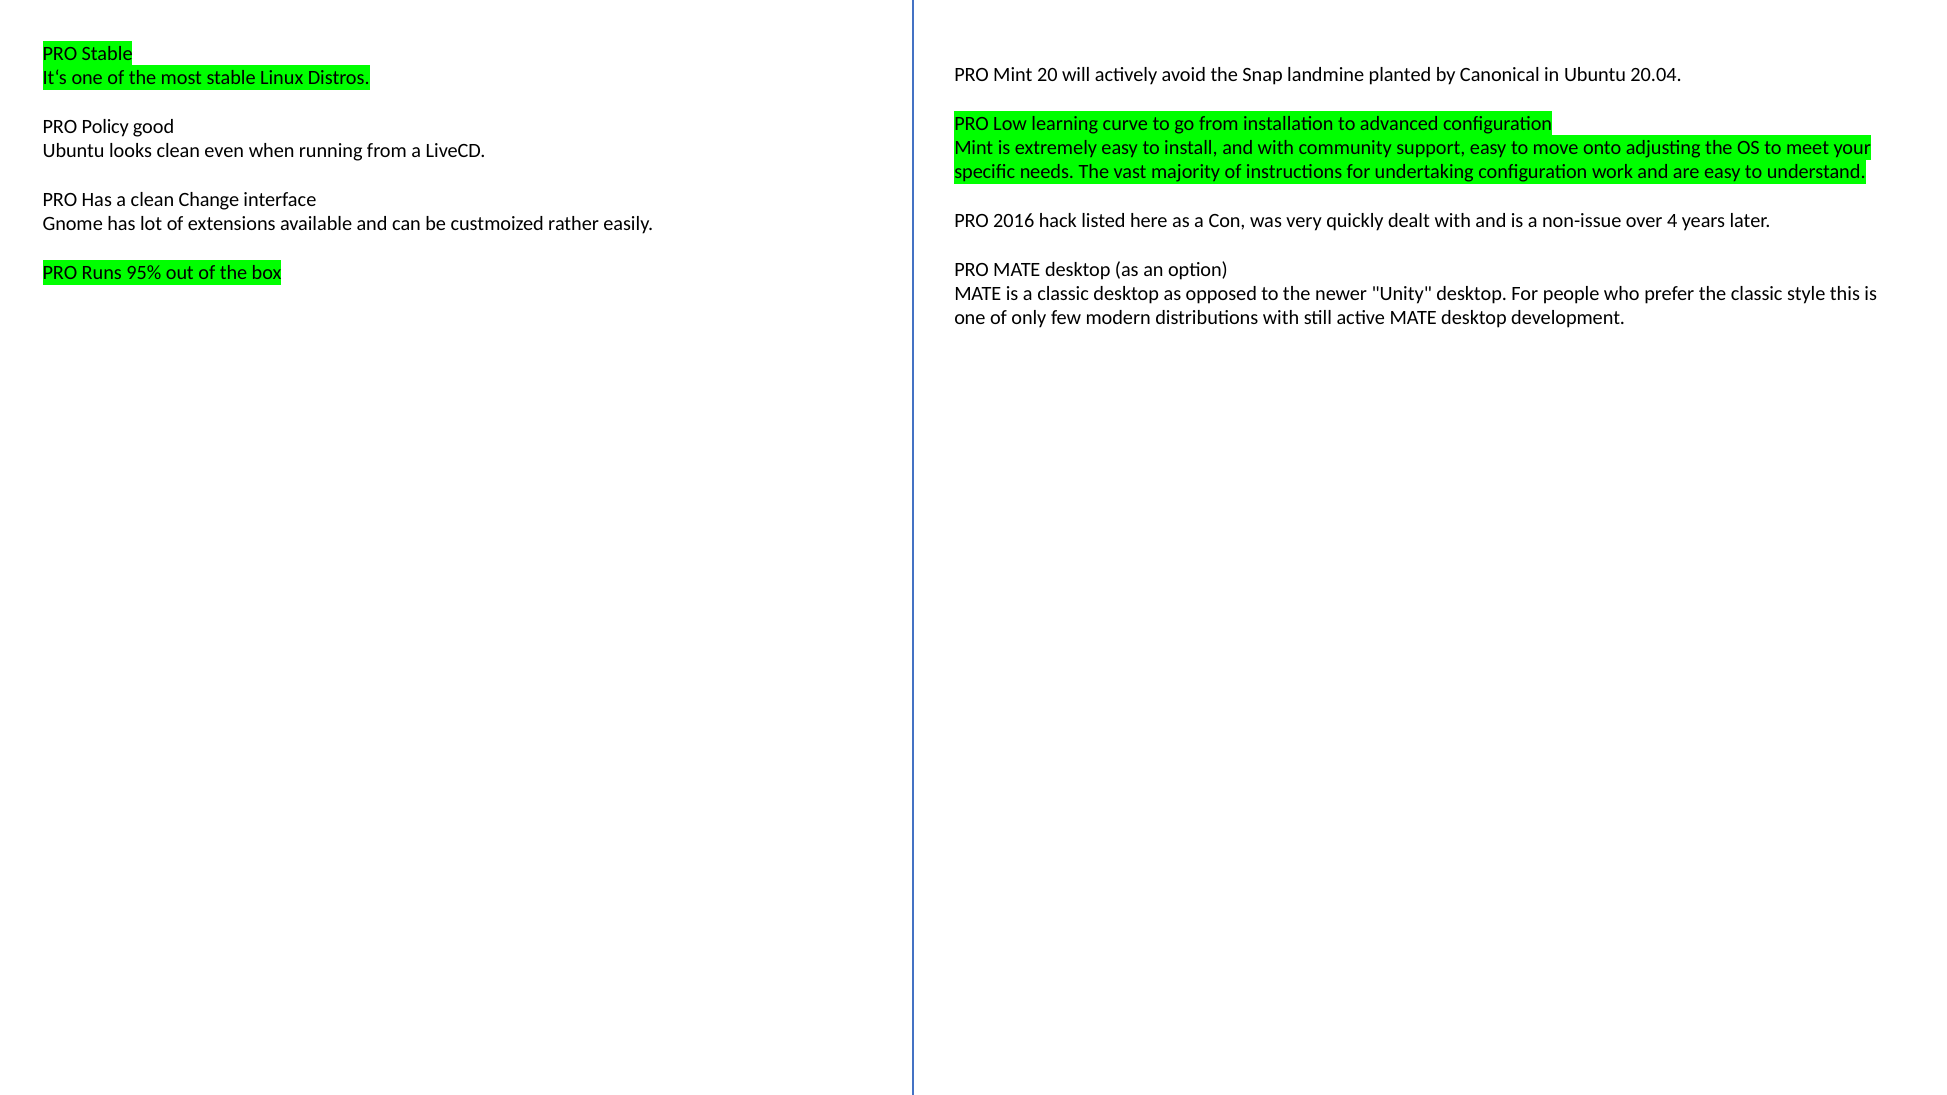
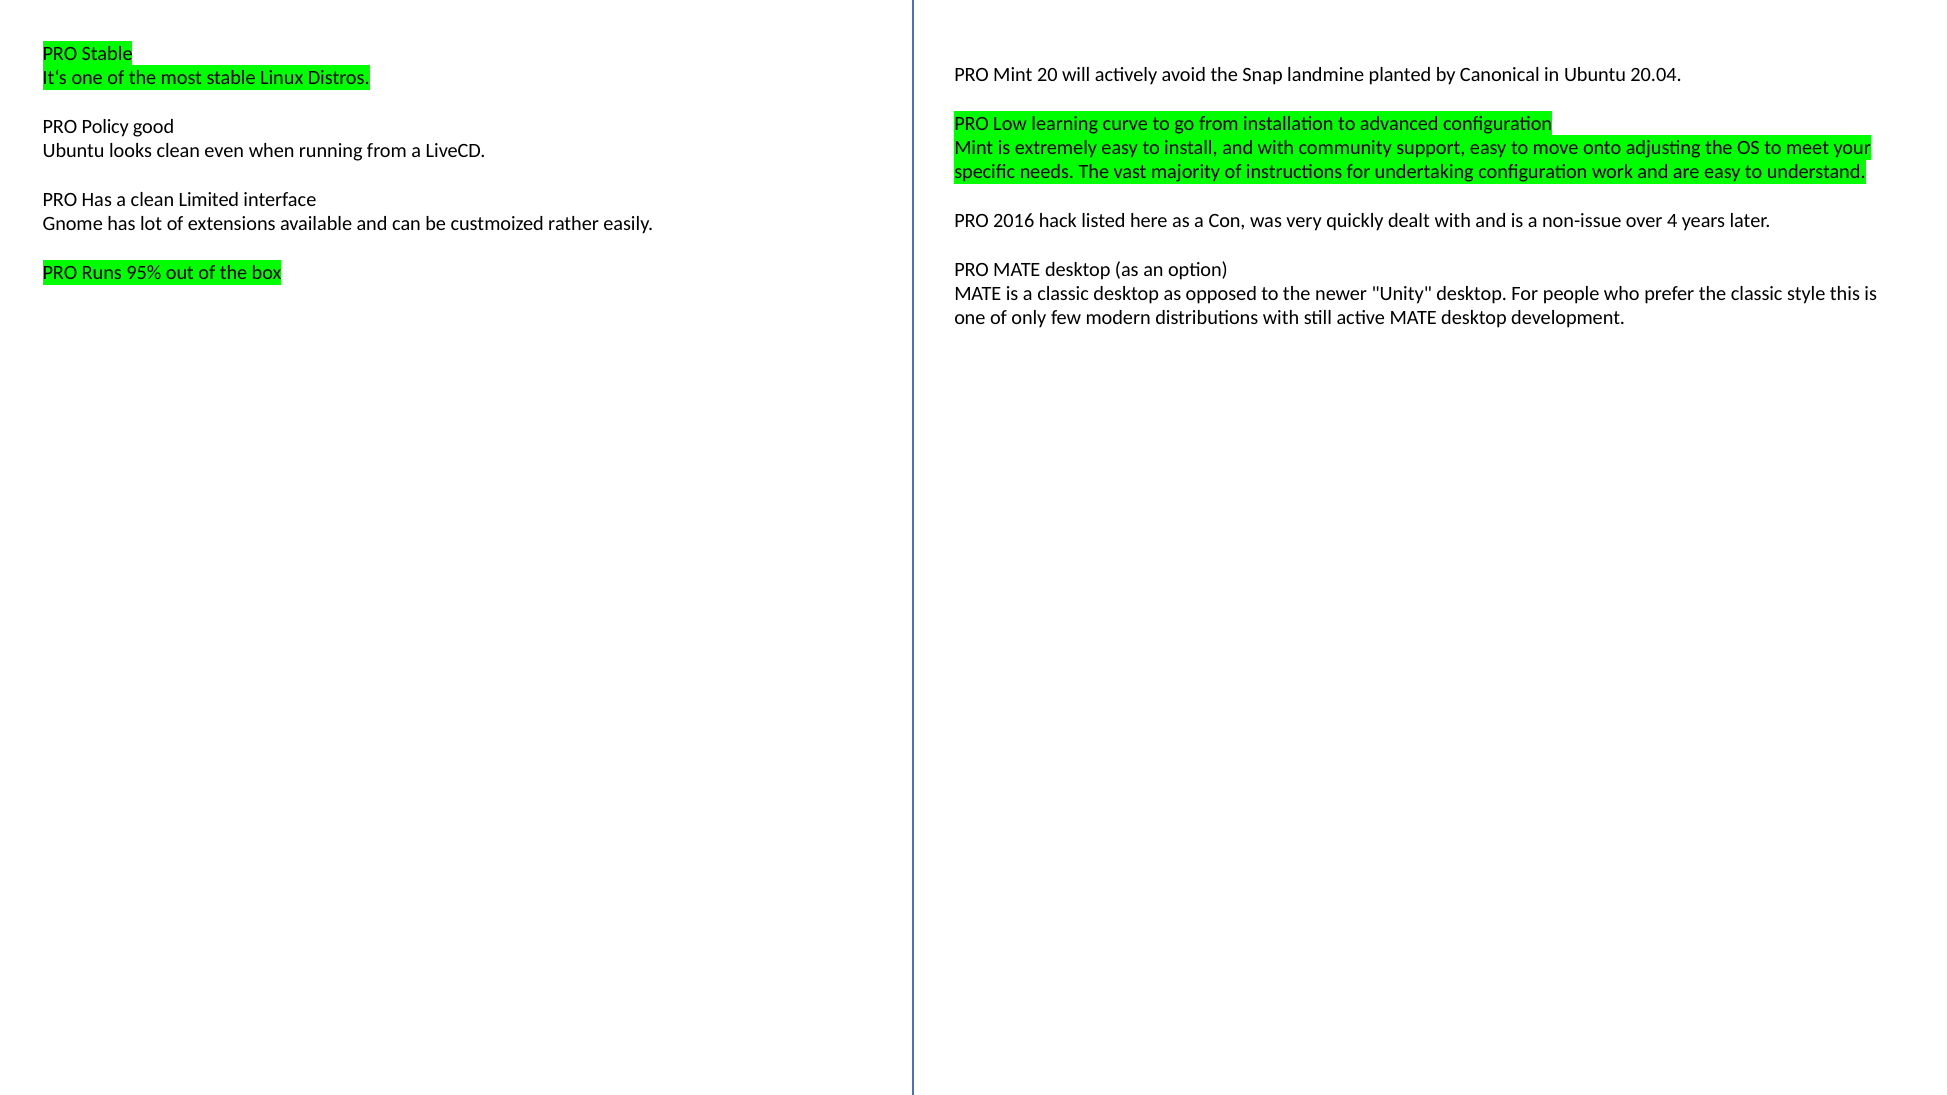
Change: Change -> Limited
